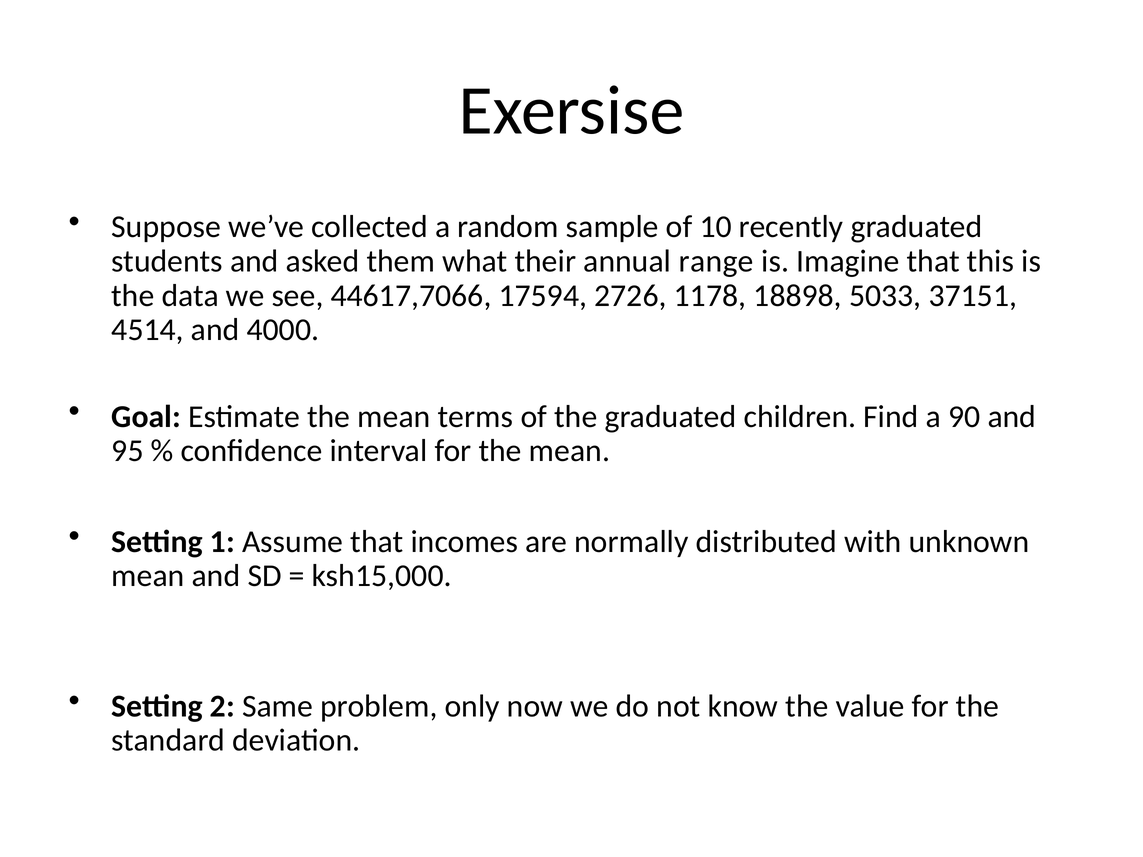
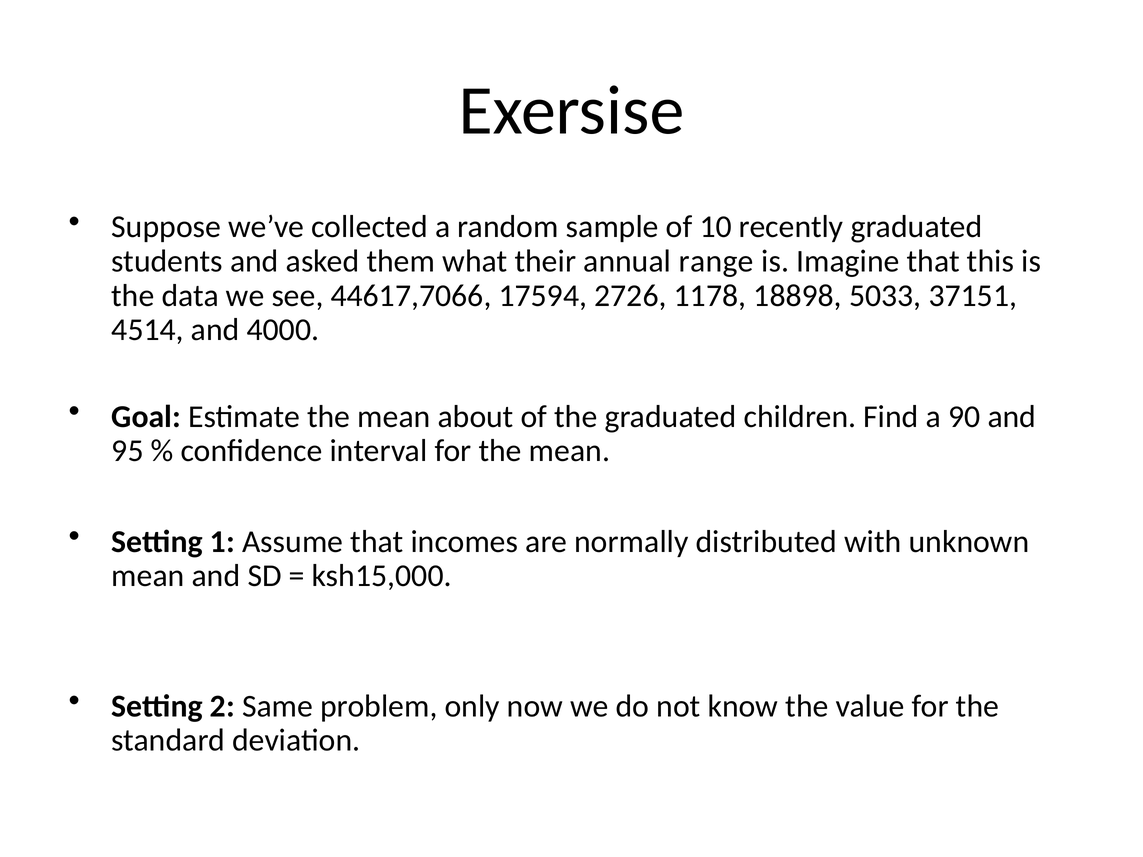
terms: terms -> about
